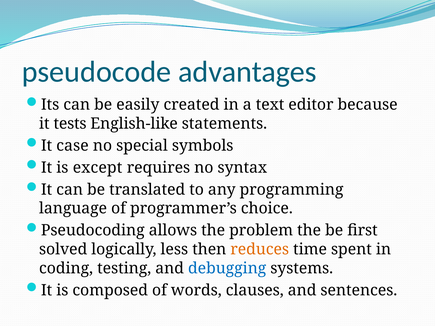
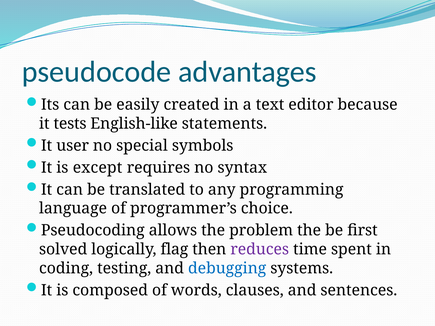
case: case -> user
less: less -> flag
reduces colour: orange -> purple
